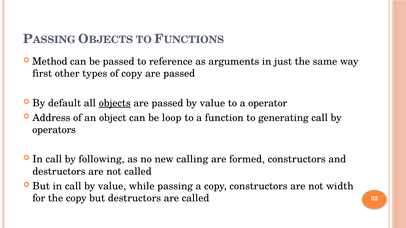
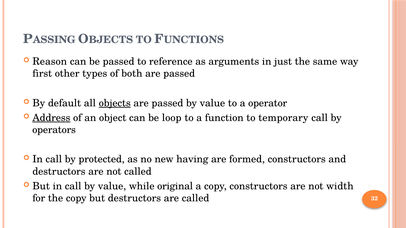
Method: Method -> Reason
of copy: copy -> both
Address underline: none -> present
generating: generating -> temporary
following: following -> protected
calling: calling -> having
passing: passing -> original
